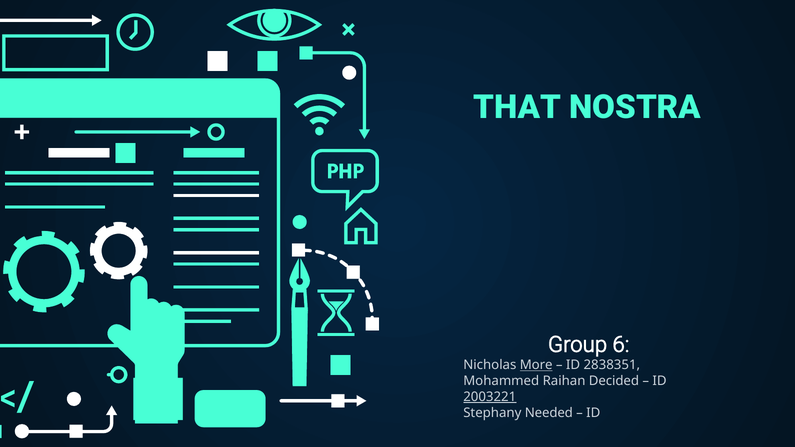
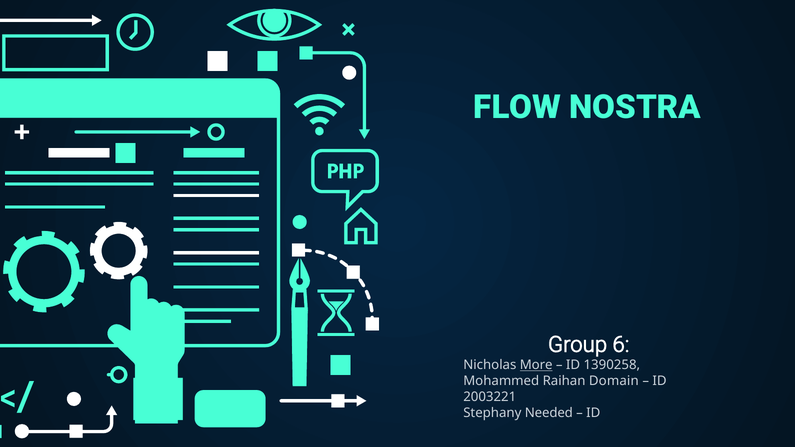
THAT: THAT -> FLOW
2838351: 2838351 -> 1390258
Decided: Decided -> Domain
2003221 underline: present -> none
